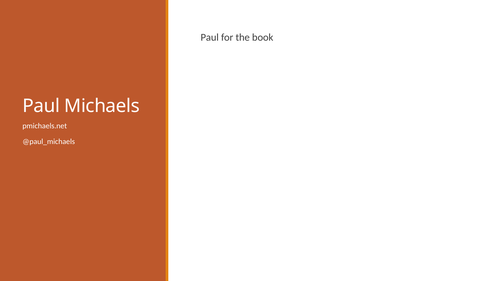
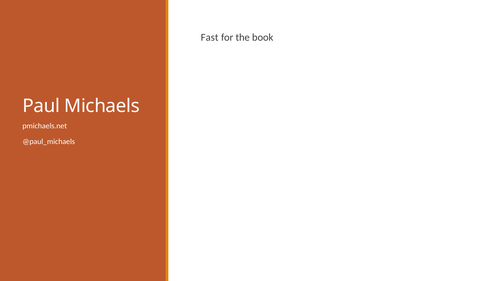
Paul at (210, 37): Paul -> Fast
